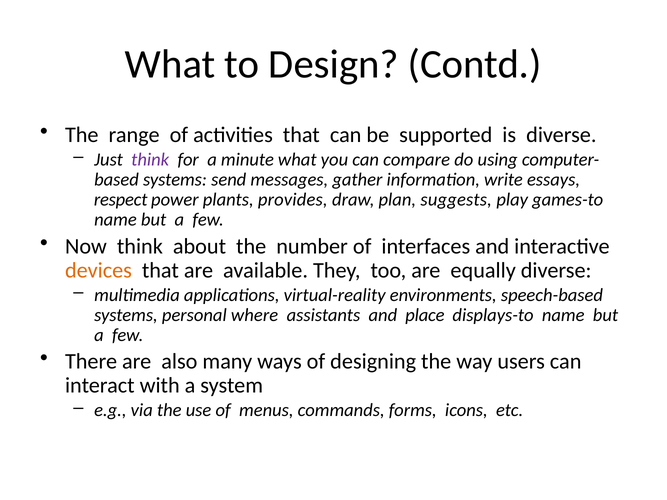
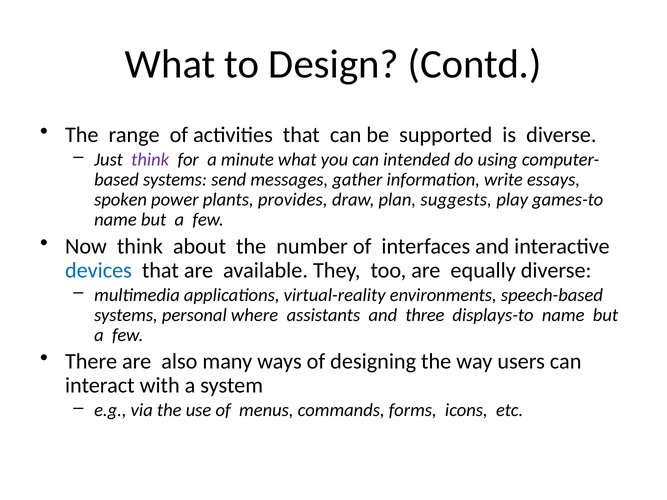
compare: compare -> intended
respect: respect -> spoken
devices colour: orange -> blue
place: place -> three
